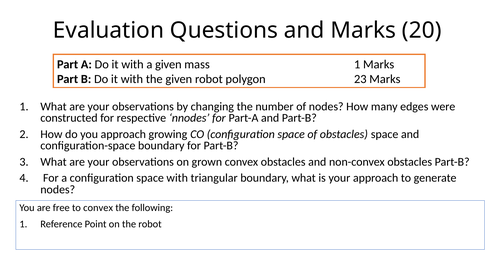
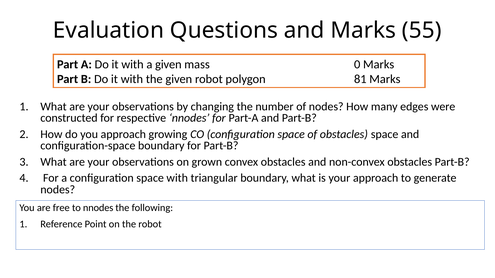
20: 20 -> 55
mass 1: 1 -> 0
23: 23 -> 81
to convex: convex -> nnodes
